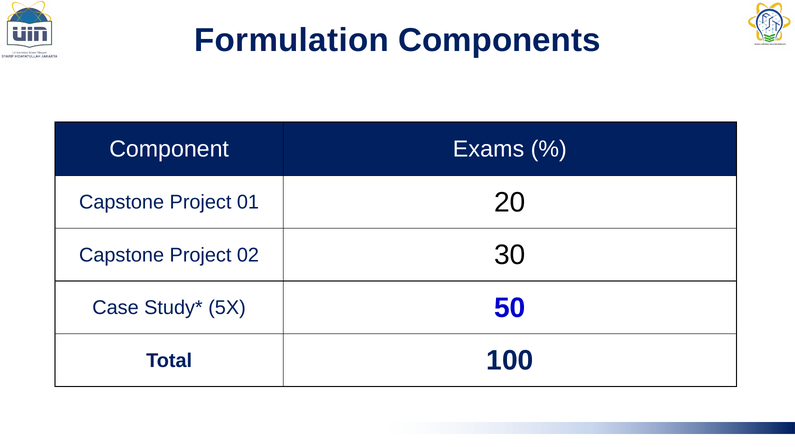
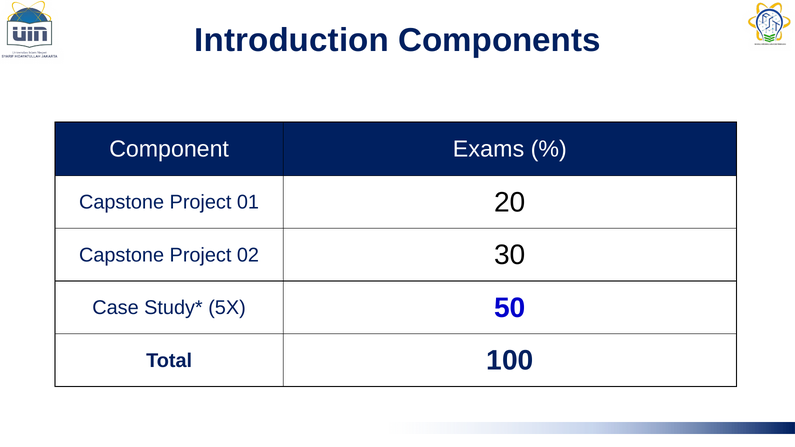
Formulation: Formulation -> Introduction
